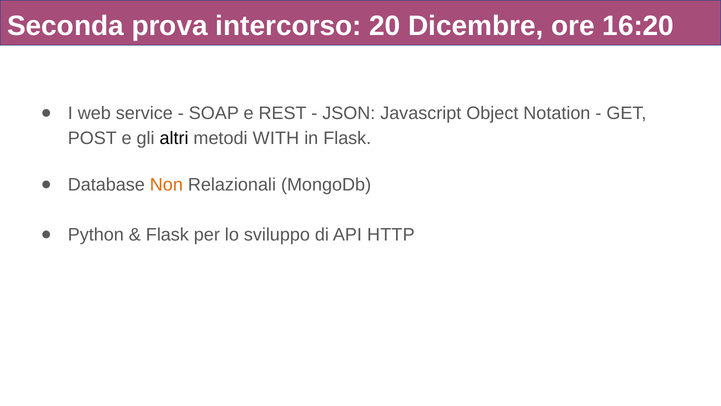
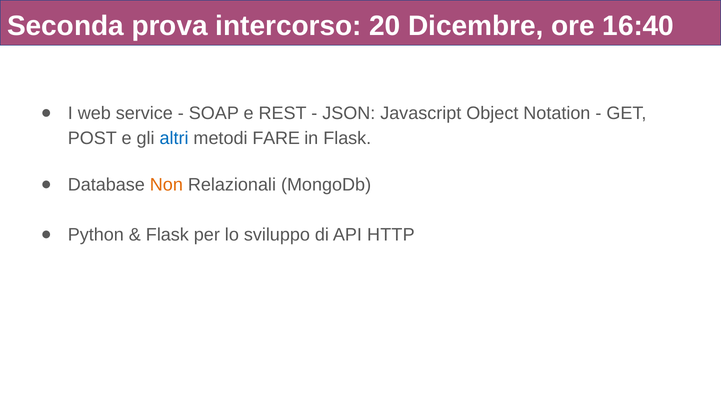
16:20: 16:20 -> 16:40
altri colour: black -> blue
WITH: WITH -> FARE
